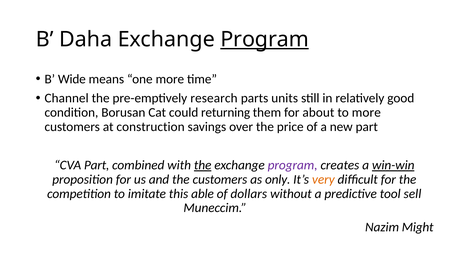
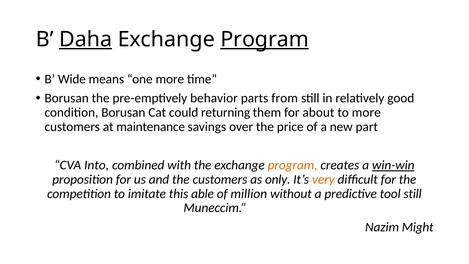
Daha underline: none -> present
Channel at (67, 98): Channel -> Borusan
research: research -> behavior
units: units -> from
construction: construction -> maintenance
CVA Part: Part -> Into
the at (203, 165) underline: present -> none
program at (293, 165) colour: purple -> orange
dollars: dollars -> million
tool sell: sell -> still
